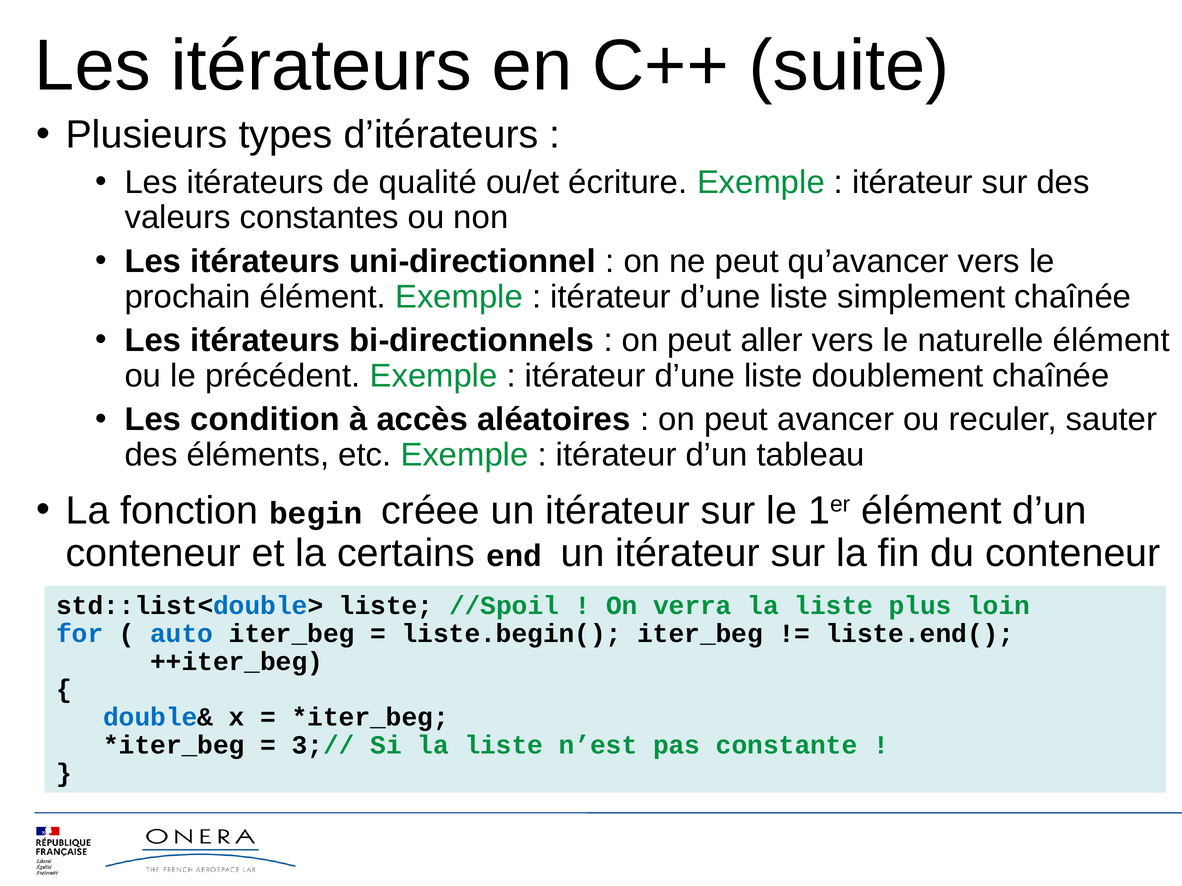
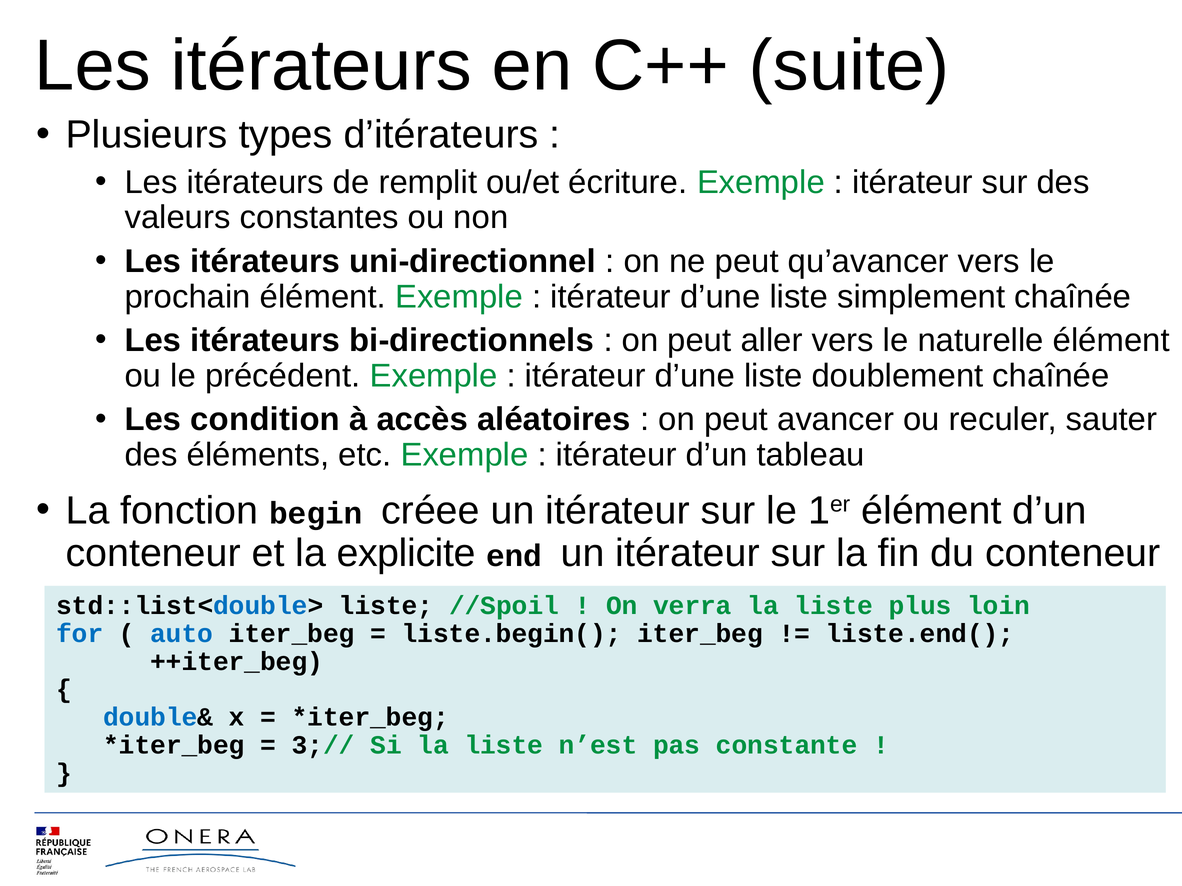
qualité: qualité -> remplit
certains: certains -> explicite
